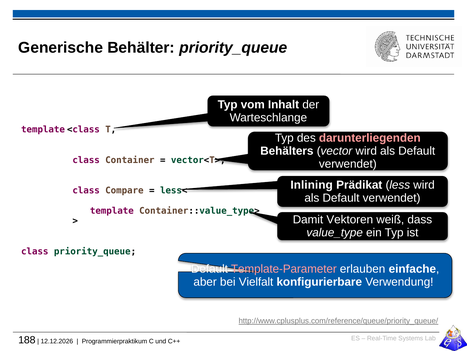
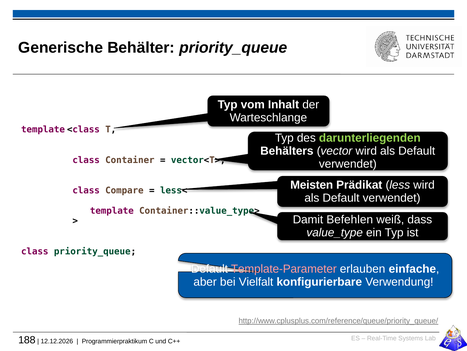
darunterliegenden colour: pink -> light green
Inlining: Inlining -> Meisten
Vektoren: Vektoren -> Befehlen
